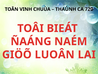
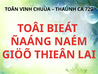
LUOÂN: LUOÂN -> THIEÂN
